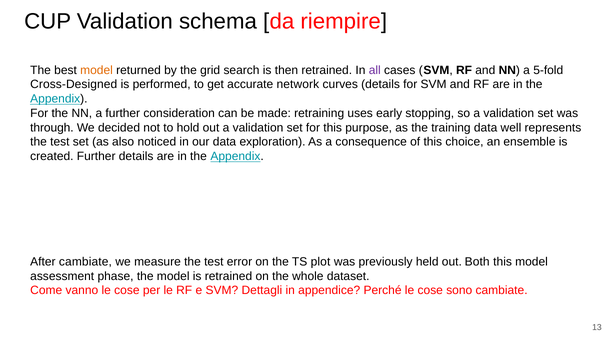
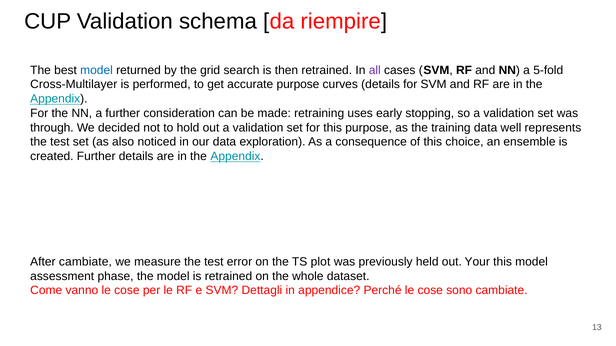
model at (97, 70) colour: orange -> blue
Cross-Designed: Cross-Designed -> Cross-Multilayer
accurate network: network -> purpose
Both: Both -> Your
